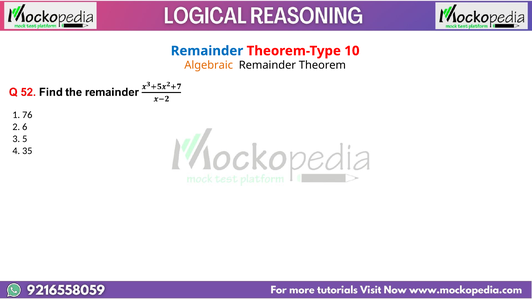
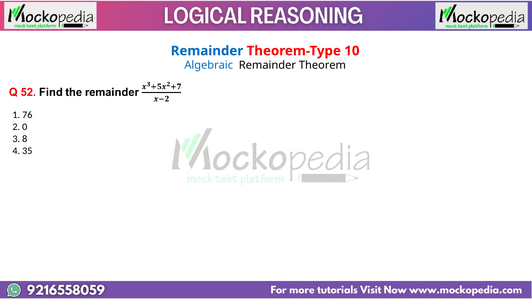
Algebraic colour: orange -> blue
6: 6 -> 0
5: 5 -> 8
